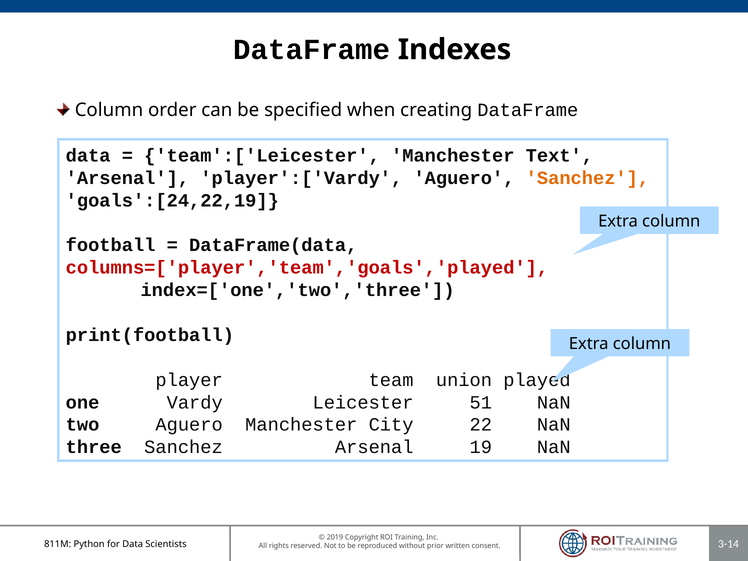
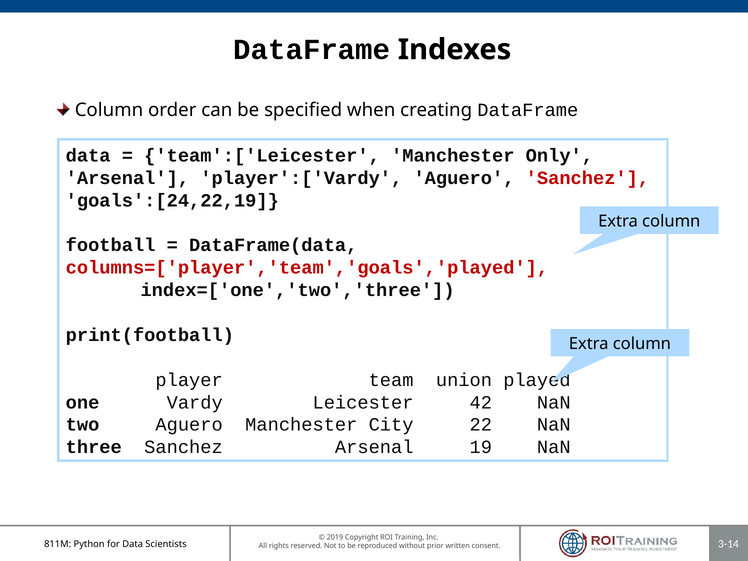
Text: Text -> Only
Sanchez at (587, 178) colour: orange -> red
51: 51 -> 42
